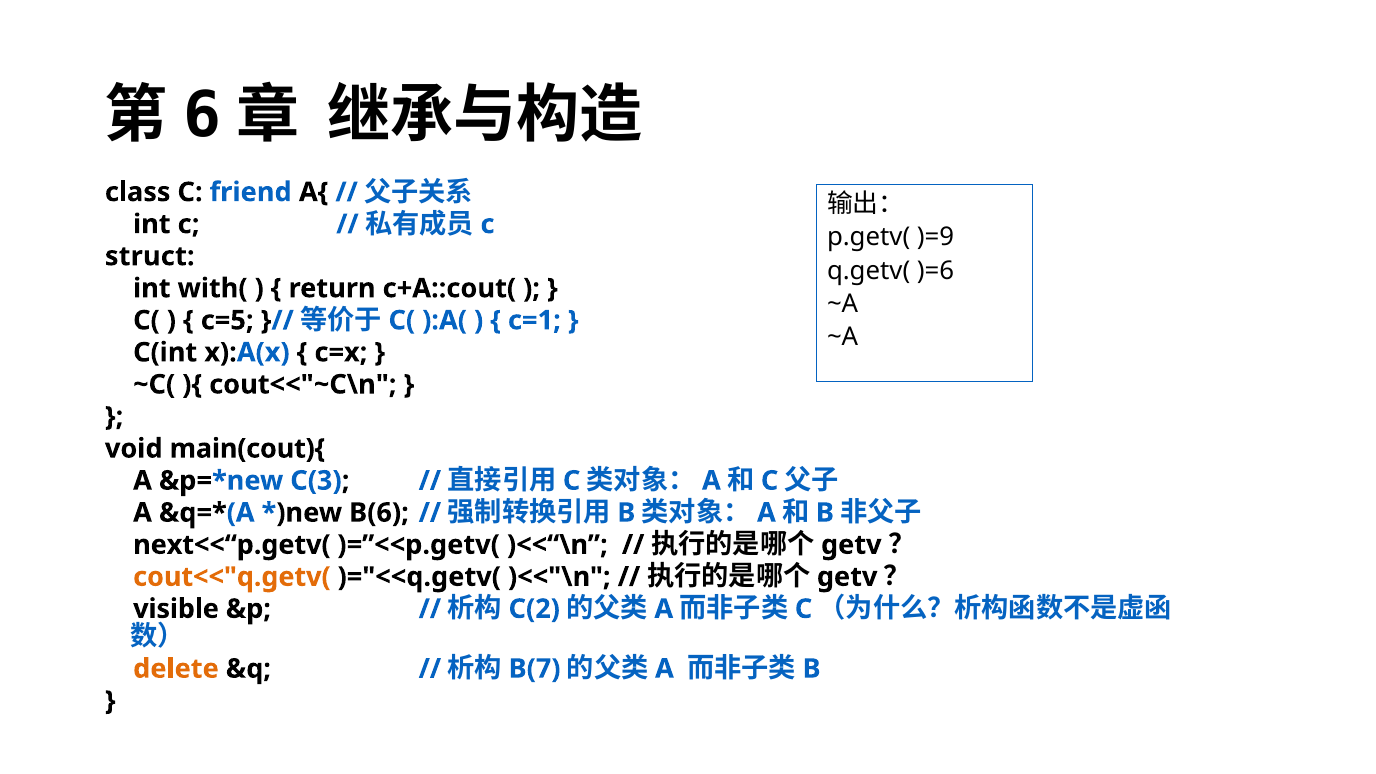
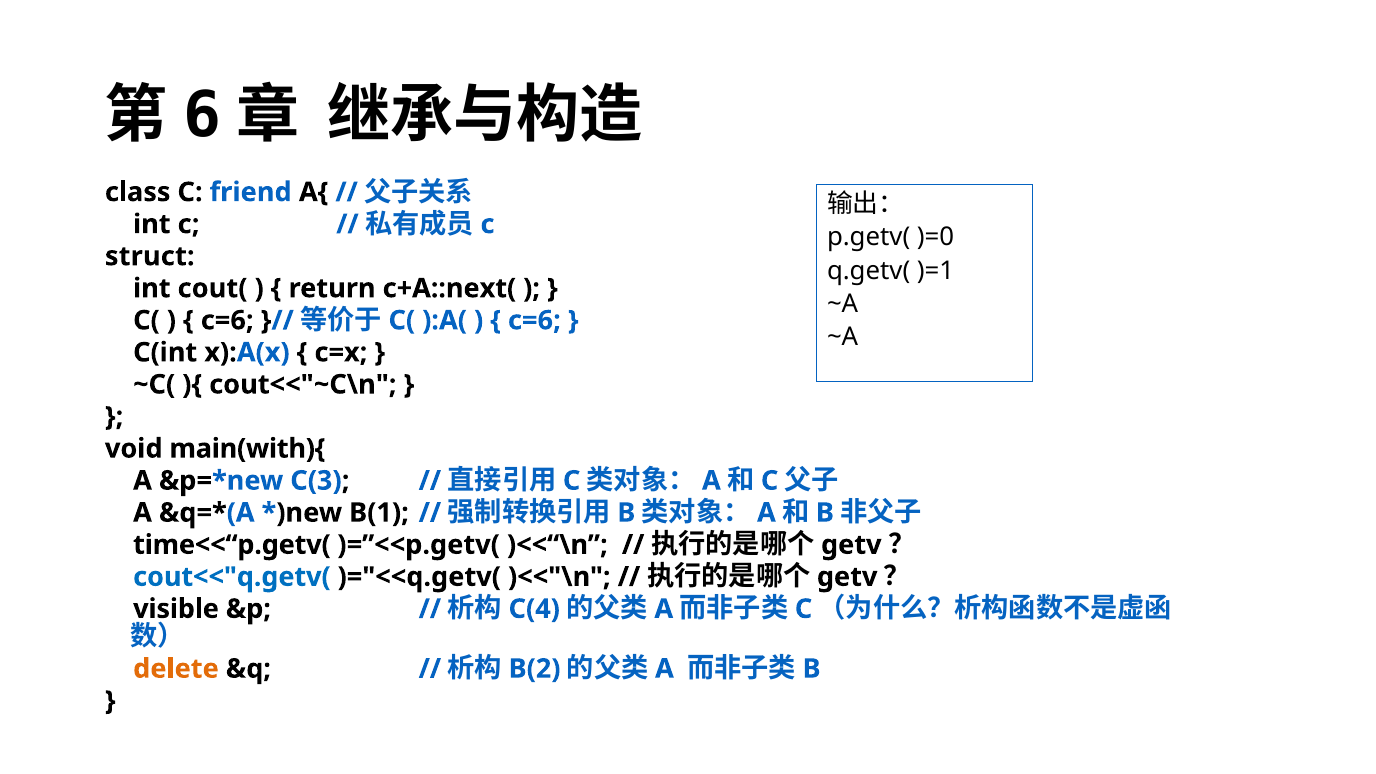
)=9: )=9 -> )=0
)=6: )=6 -> )=1
with(: with( -> cout(
c+A::cout(: c+A::cout( -> c+A::next(
c=5 at (227, 320): c=5 -> c=6
c=1 at (534, 320): c=1 -> c=6
main(cout){: main(cout){ -> main(with){
B(6: B(6 -> B(1
next<<“p.getv(: next<<“p.getv( -> time<<“p.getv(
cout<<"q.getv( colour: orange -> blue
C(2: C(2 -> C(4
B(7: B(7 -> B(2
